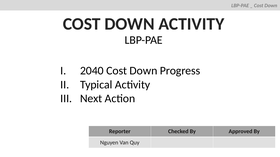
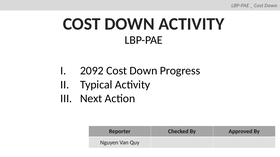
2040: 2040 -> 2092
